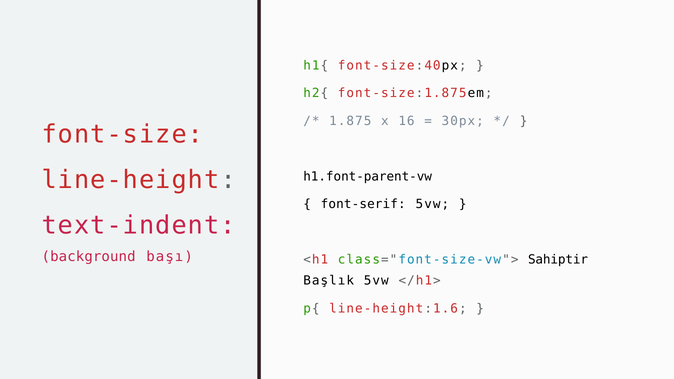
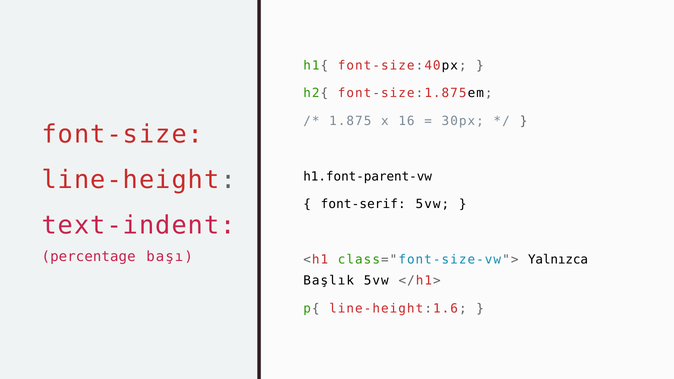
background: background -> percentage
Sahiptir: Sahiptir -> Yalnızca
